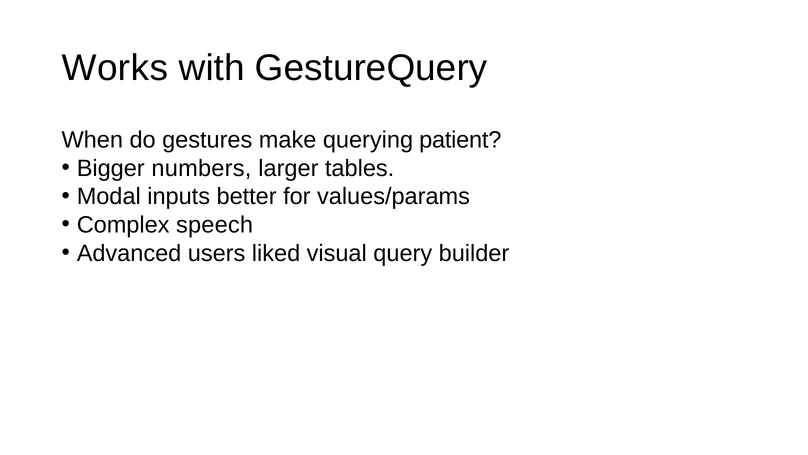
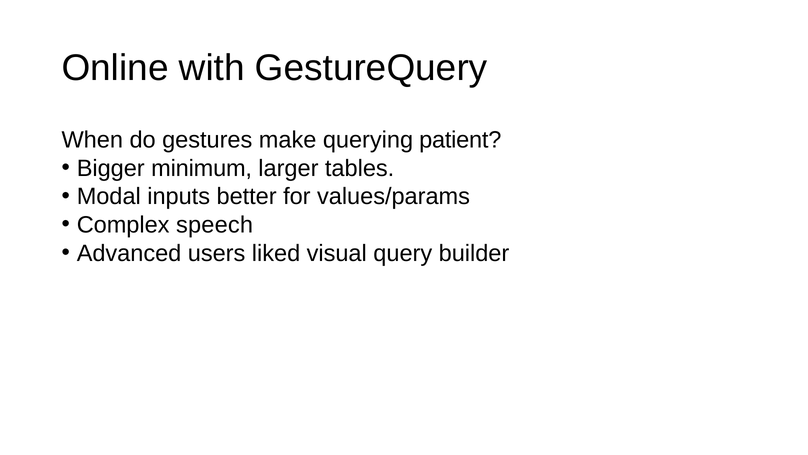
Works: Works -> Online
numbers: numbers -> minimum
